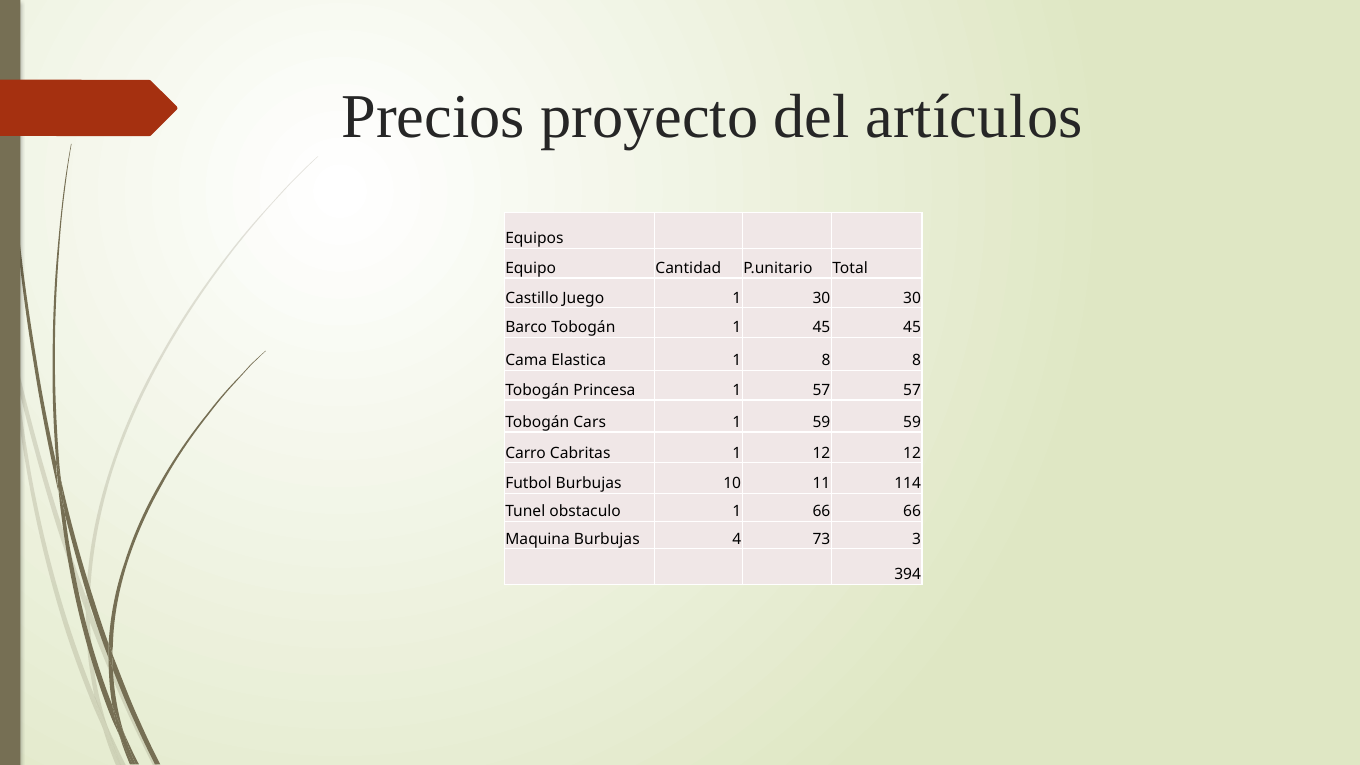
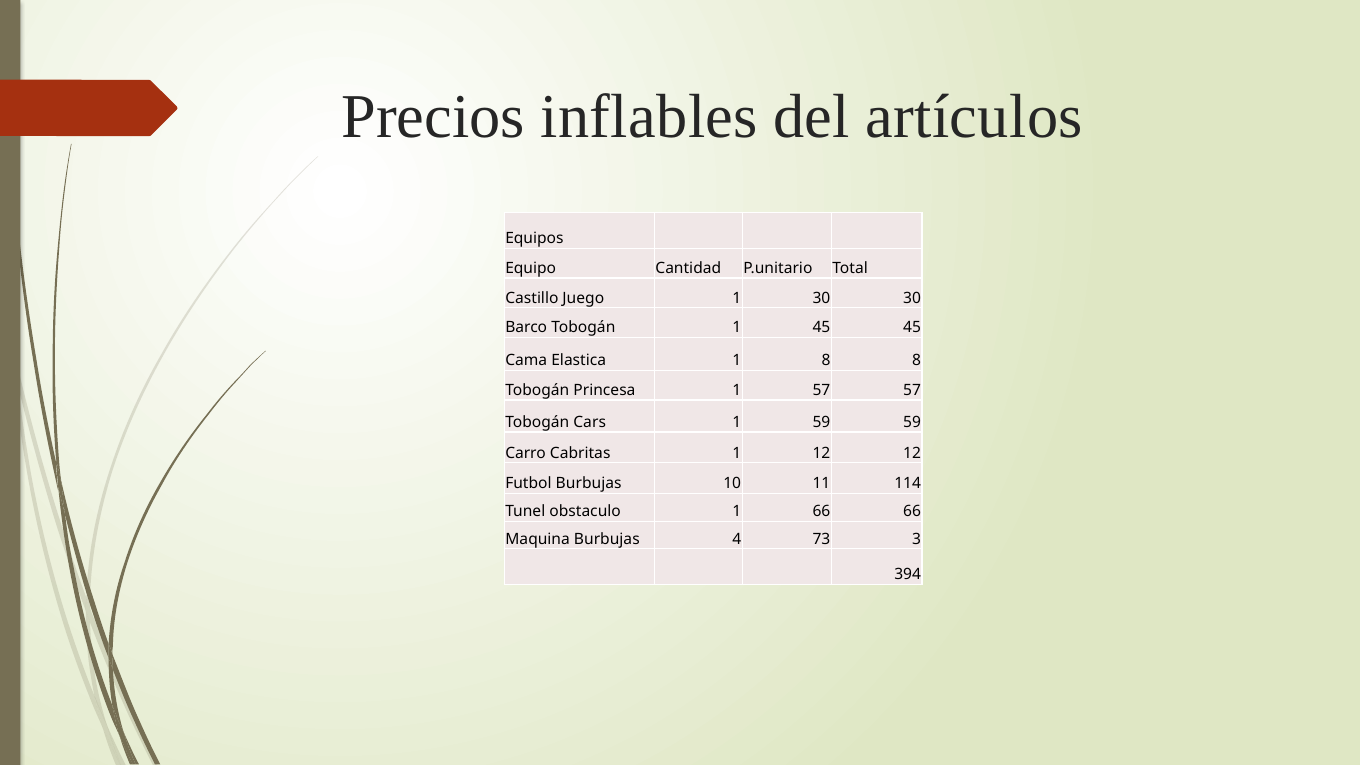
proyecto: proyecto -> inflables
